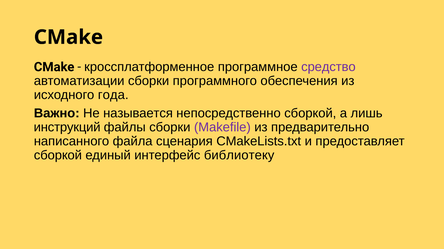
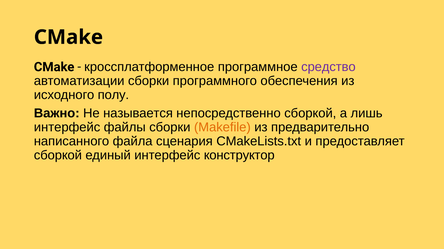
года: года -> полу
инструкций at (67, 128): инструкций -> интерфейс
Makefile colour: purple -> orange
библиотеку: библиотеку -> конструктор
